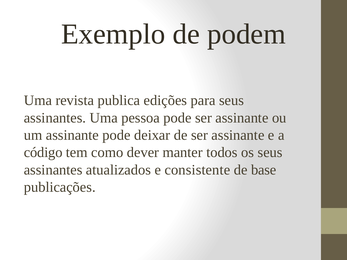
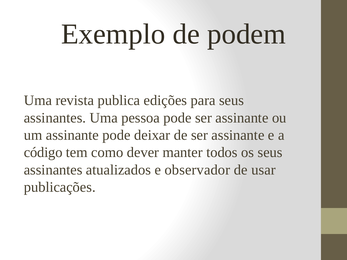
consistente: consistente -> observador
base: base -> usar
